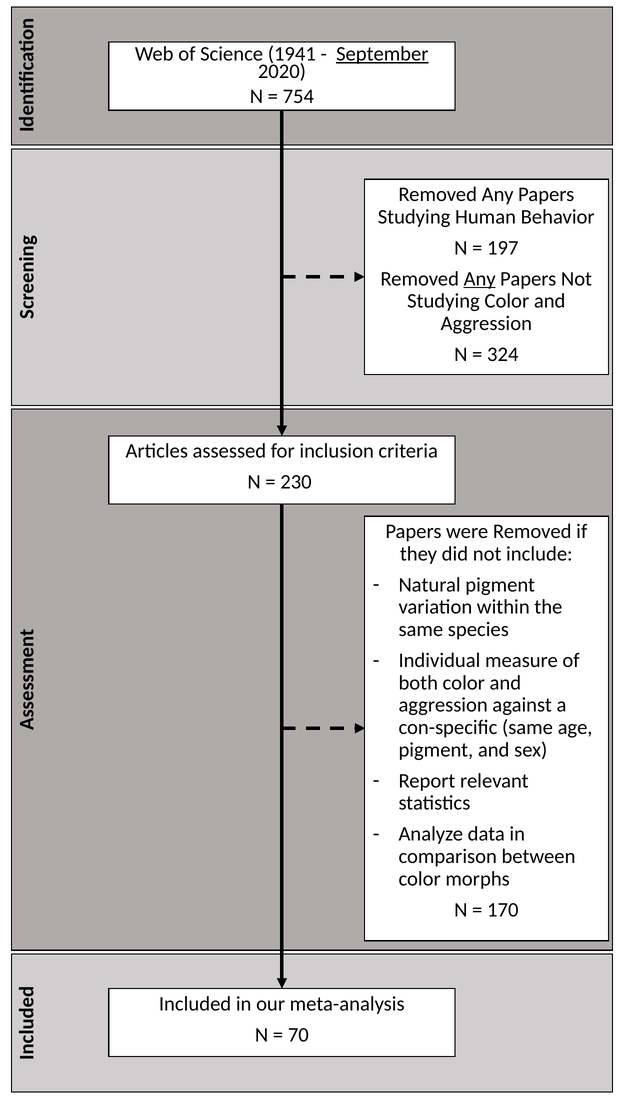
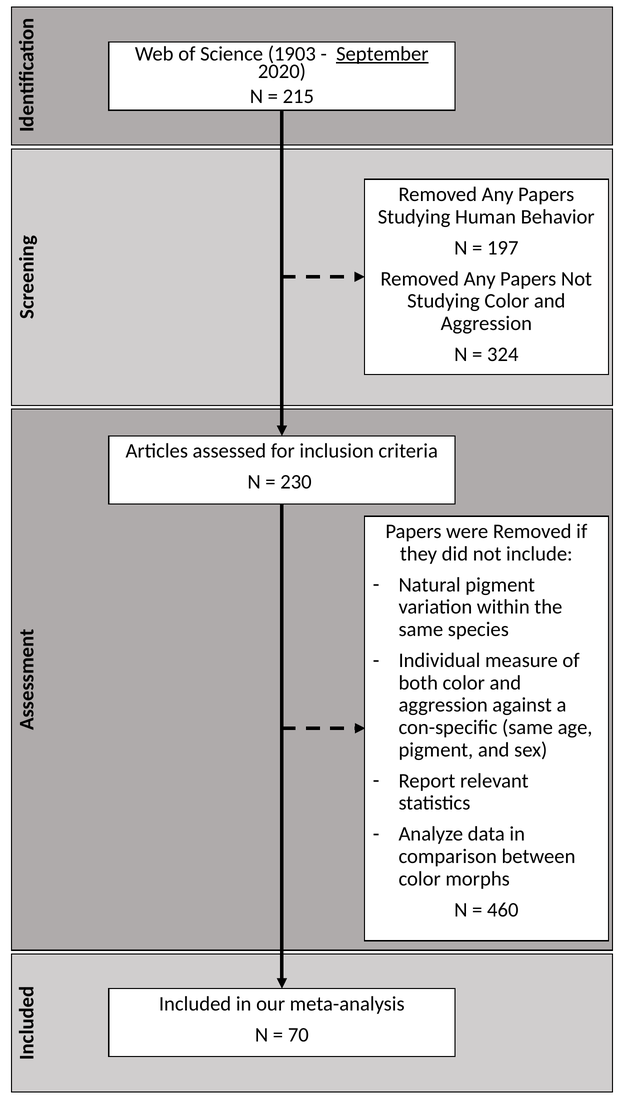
1941: 1941 -> 1903
754: 754 -> 215
Any at (480, 279) underline: present -> none
170: 170 -> 460
